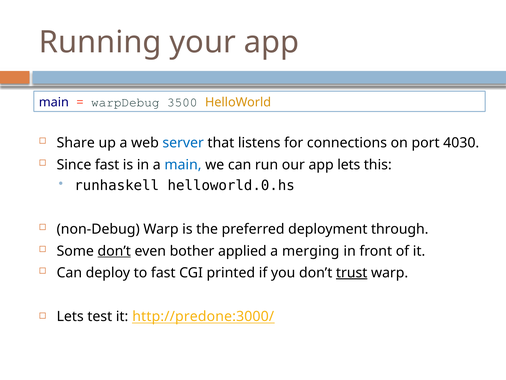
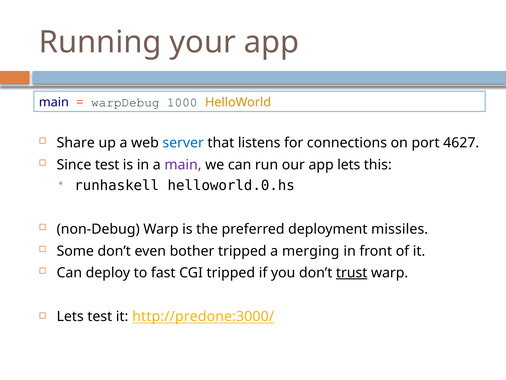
3500: 3500 -> 1000
4030: 4030 -> 4627
Since fast: fast -> test
main at (183, 164) colour: blue -> purple
through: through -> missiles
don’t at (114, 251) underline: present -> none
bother applied: applied -> tripped
CGI printed: printed -> tripped
